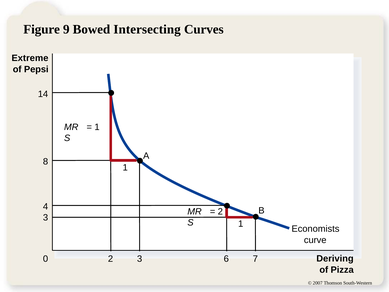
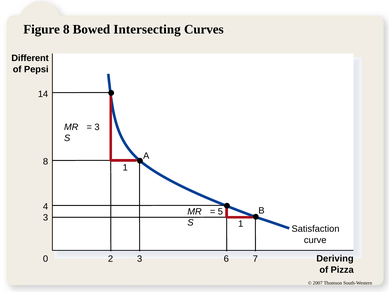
Figure 9: 9 -> 8
Extreme: Extreme -> Different
1 at (97, 127): 1 -> 3
2 at (220, 211): 2 -> 5
Economists: Economists -> Satisfaction
